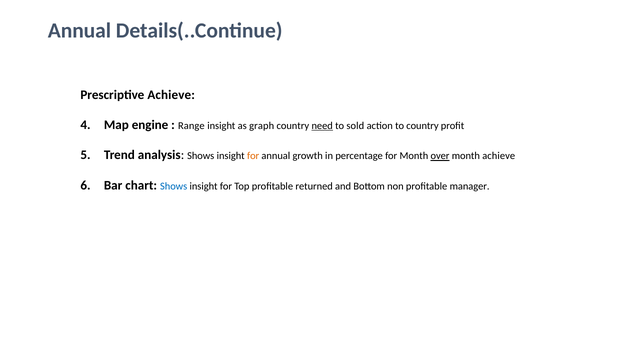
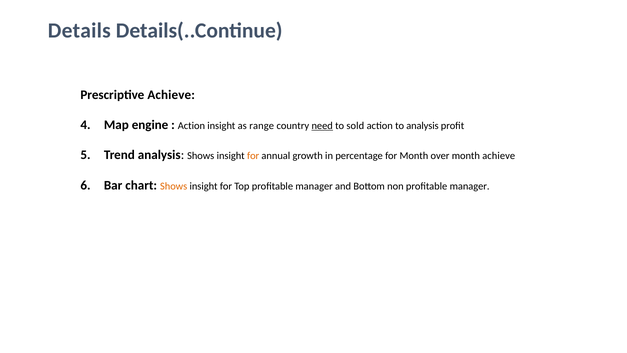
Annual at (79, 31): Annual -> Details
Range at (191, 126): Range -> Action
graph: graph -> range
to country: country -> analysis
over underline: present -> none
Shows at (174, 186) colour: blue -> orange
Top profitable returned: returned -> manager
